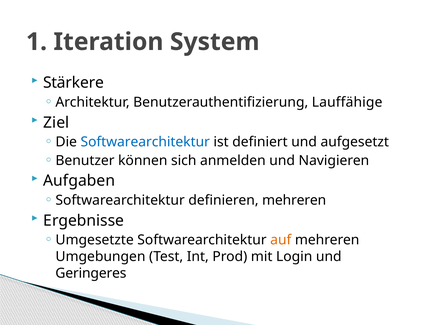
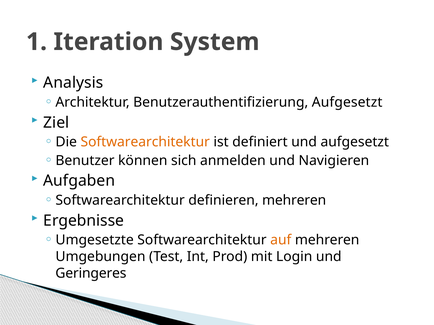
Stärkere: Stärkere -> Analysis
Benutzerauthentifizierung Lauffähige: Lauffähige -> Aufgesetzt
Softwarearchitektur at (145, 142) colour: blue -> orange
